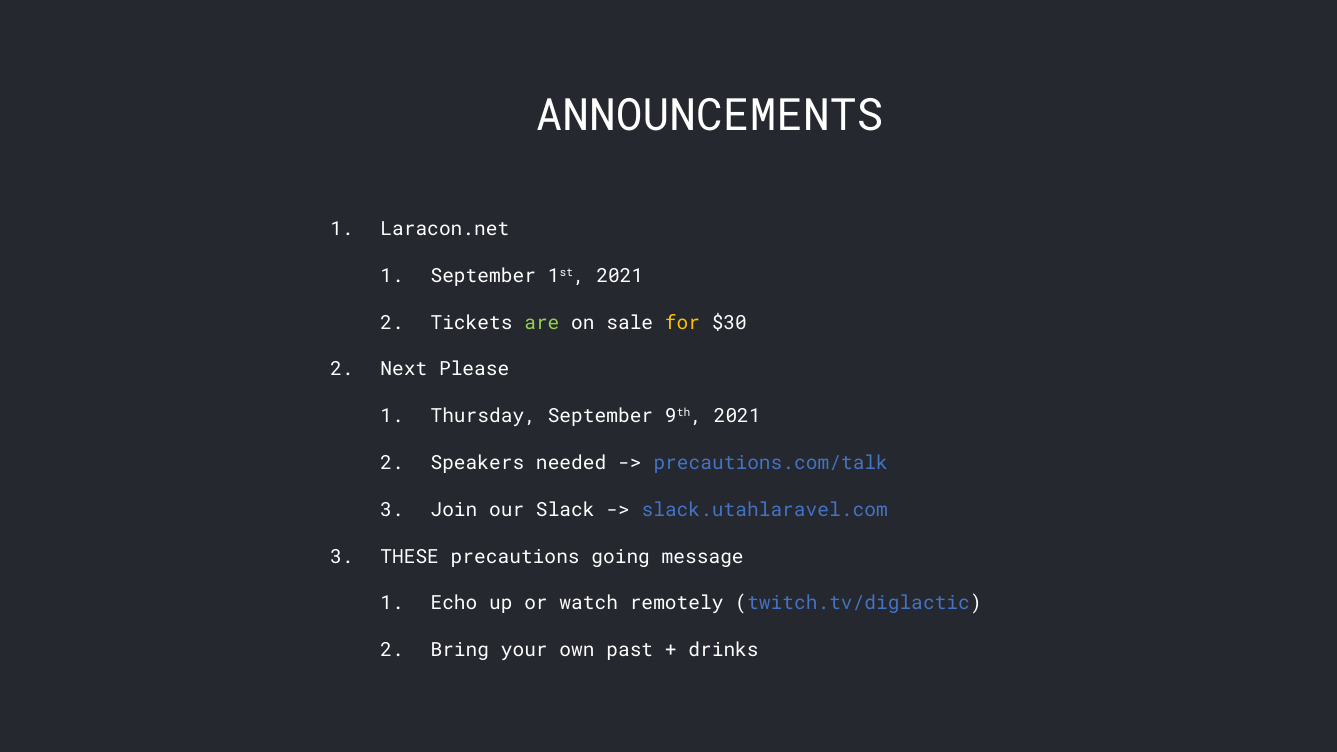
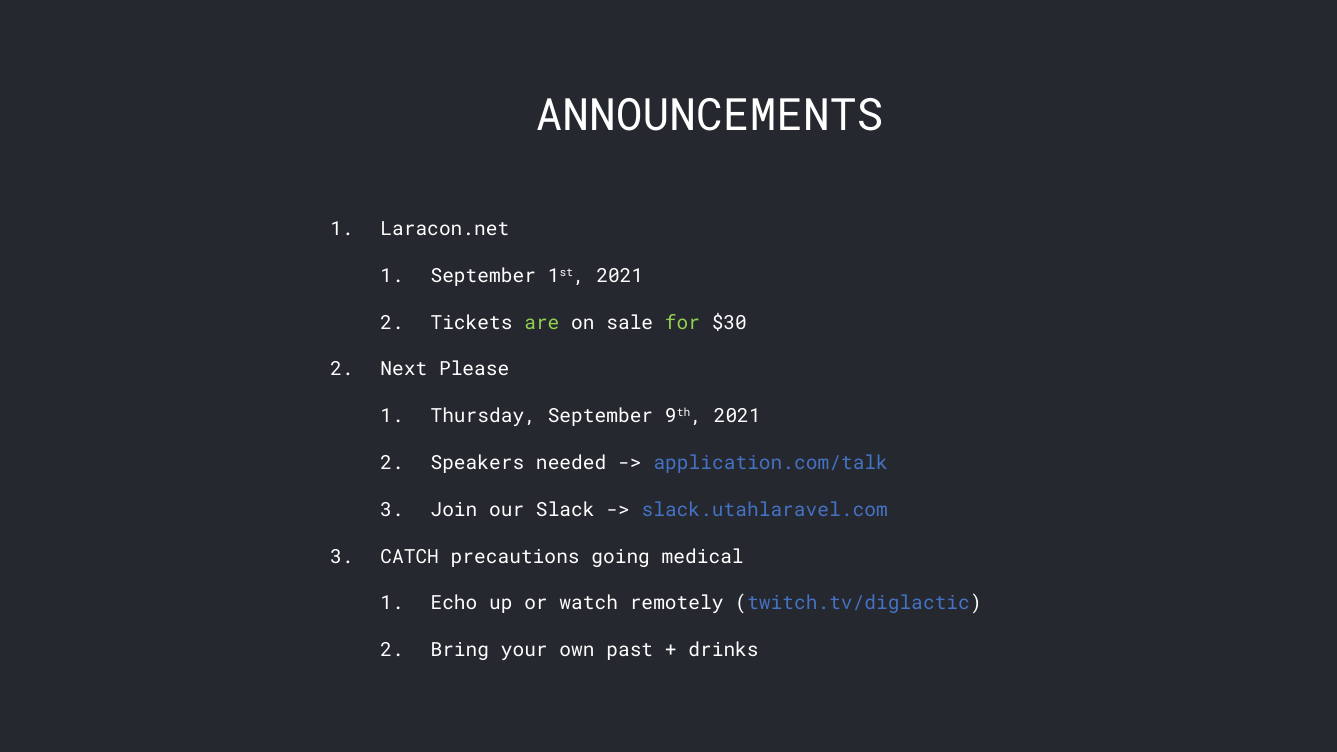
for colour: yellow -> light green
precautions.com/talk: precautions.com/talk -> application.com/talk
THESE: THESE -> CATCH
message: message -> medical
